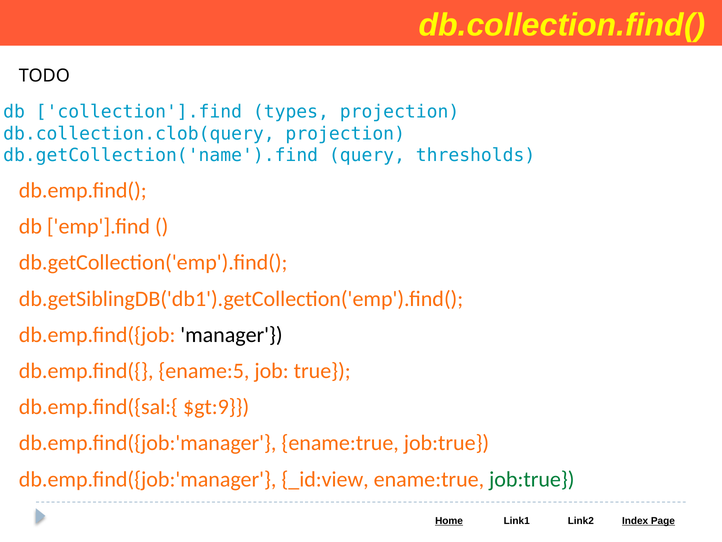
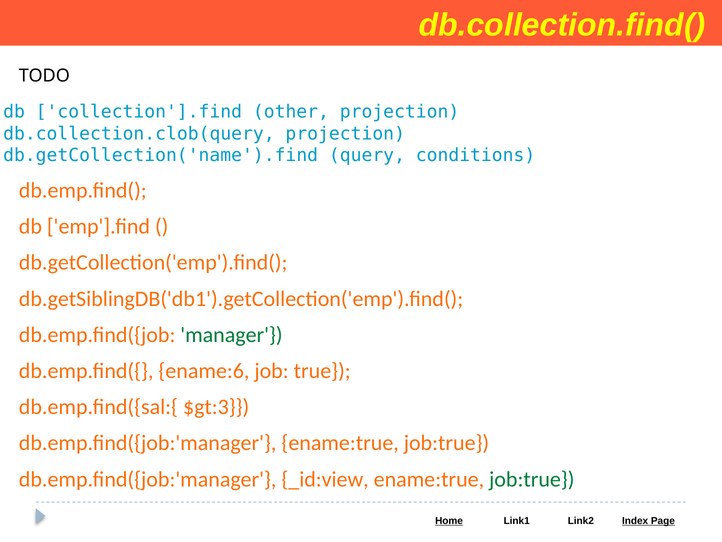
types: types -> other
thresholds: thresholds -> conditions
manager colour: black -> green
ename:5: ename:5 -> ename:6
$gt:9: $gt:9 -> $gt:3
